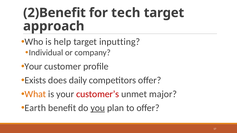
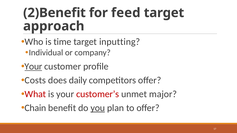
tech: tech -> feed
help: help -> time
Your at (33, 67) underline: none -> present
Exists: Exists -> Costs
What colour: orange -> red
Earth: Earth -> Chain
